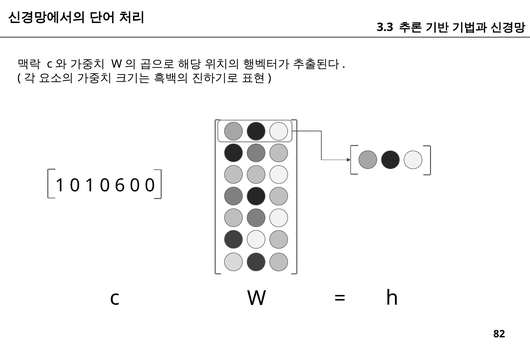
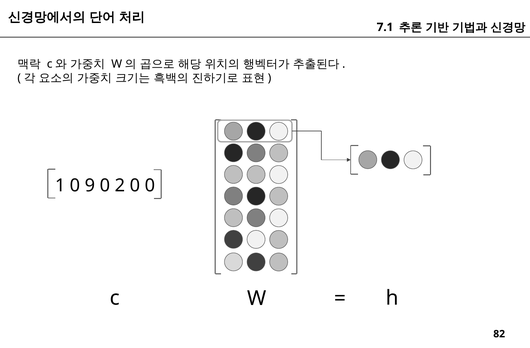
3.3: 3.3 -> 7.1
0 1: 1 -> 9
6: 6 -> 2
